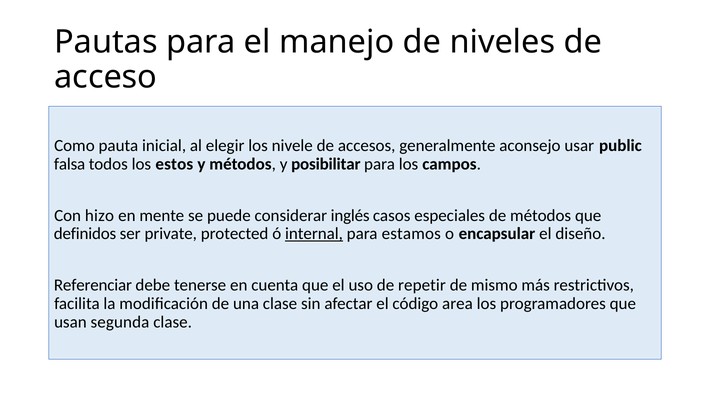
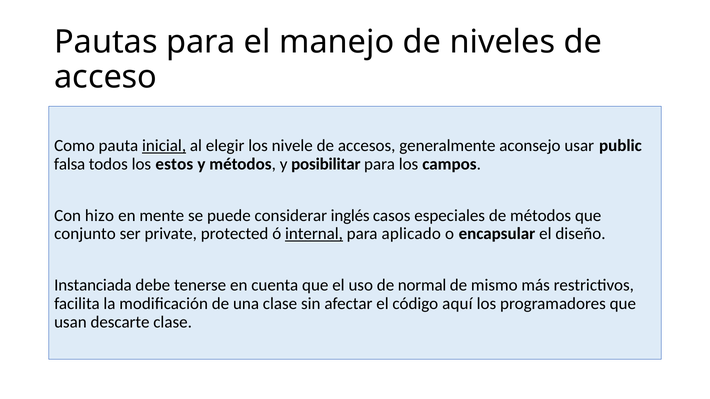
inicial underline: none -> present
definidos: definidos -> conjunto
estamos: estamos -> aplicado
Referenciar: Referenciar -> Instanciada
repetir: repetir -> normal
area: area -> aquí
segunda: segunda -> descarte
